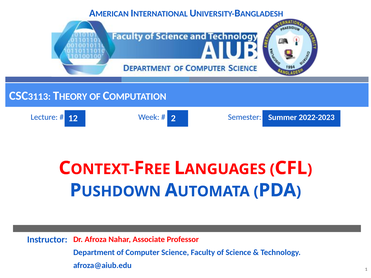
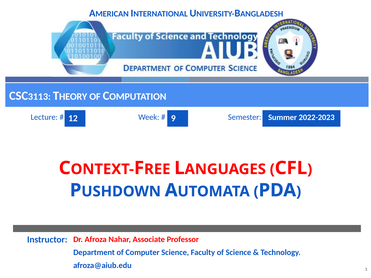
2: 2 -> 9
